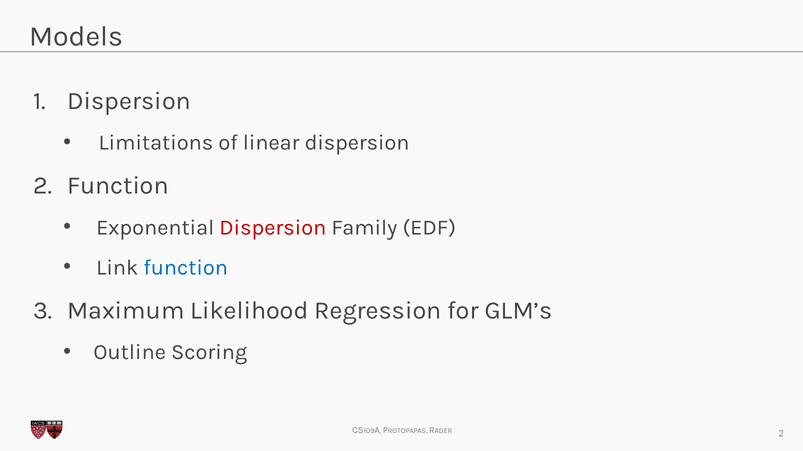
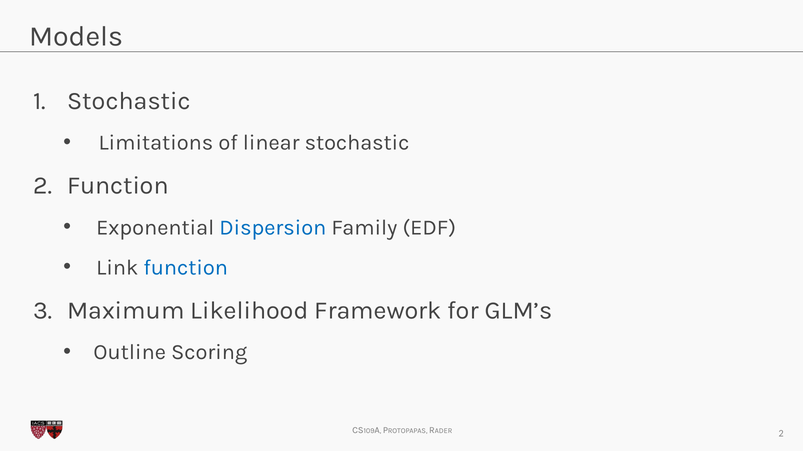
Dispersion at (129, 101): Dispersion -> Stochastic
linear dispersion: dispersion -> stochastic
Dispersion at (273, 228) colour: red -> blue
Regression: Regression -> Framework
